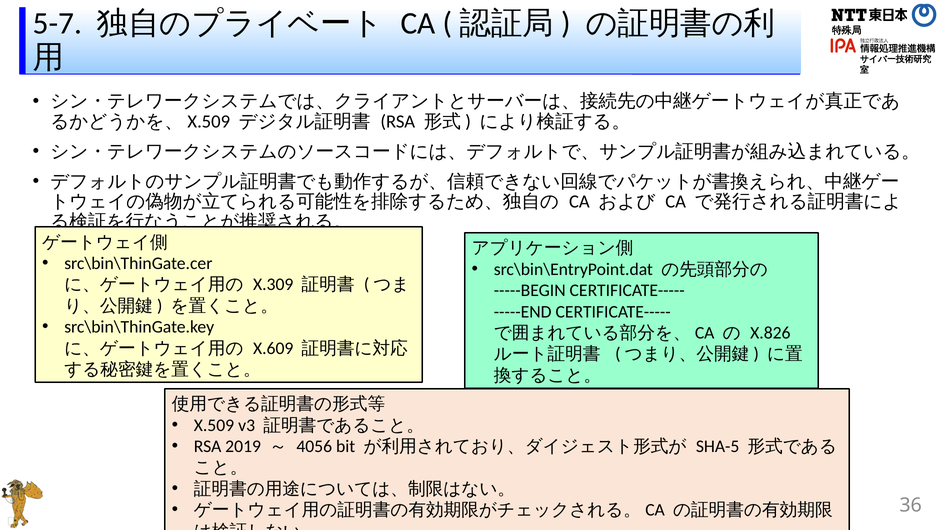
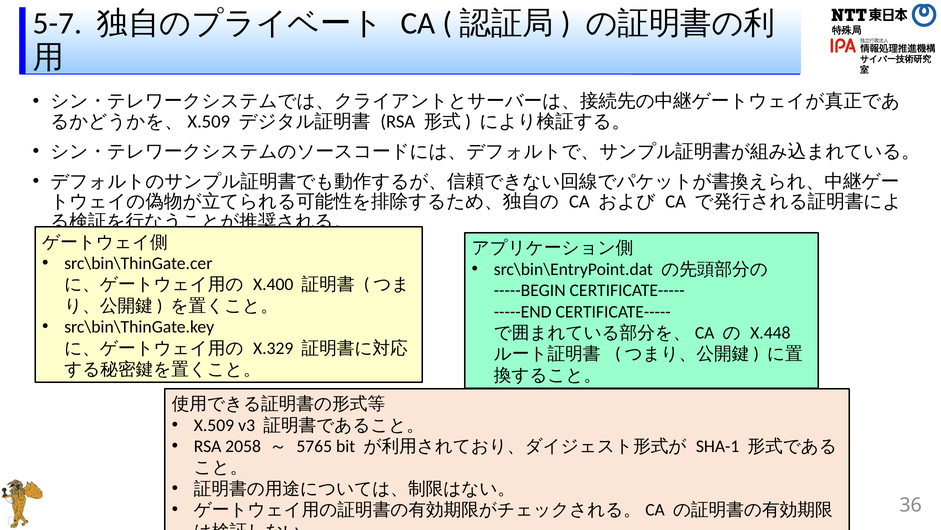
X.309: X.309 -> X.400
X.826: X.826 -> X.448
X.609: X.609 -> X.329
2019: 2019 -> 2058
4056: 4056 -> 5765
SHA-5: SHA-5 -> SHA-1
